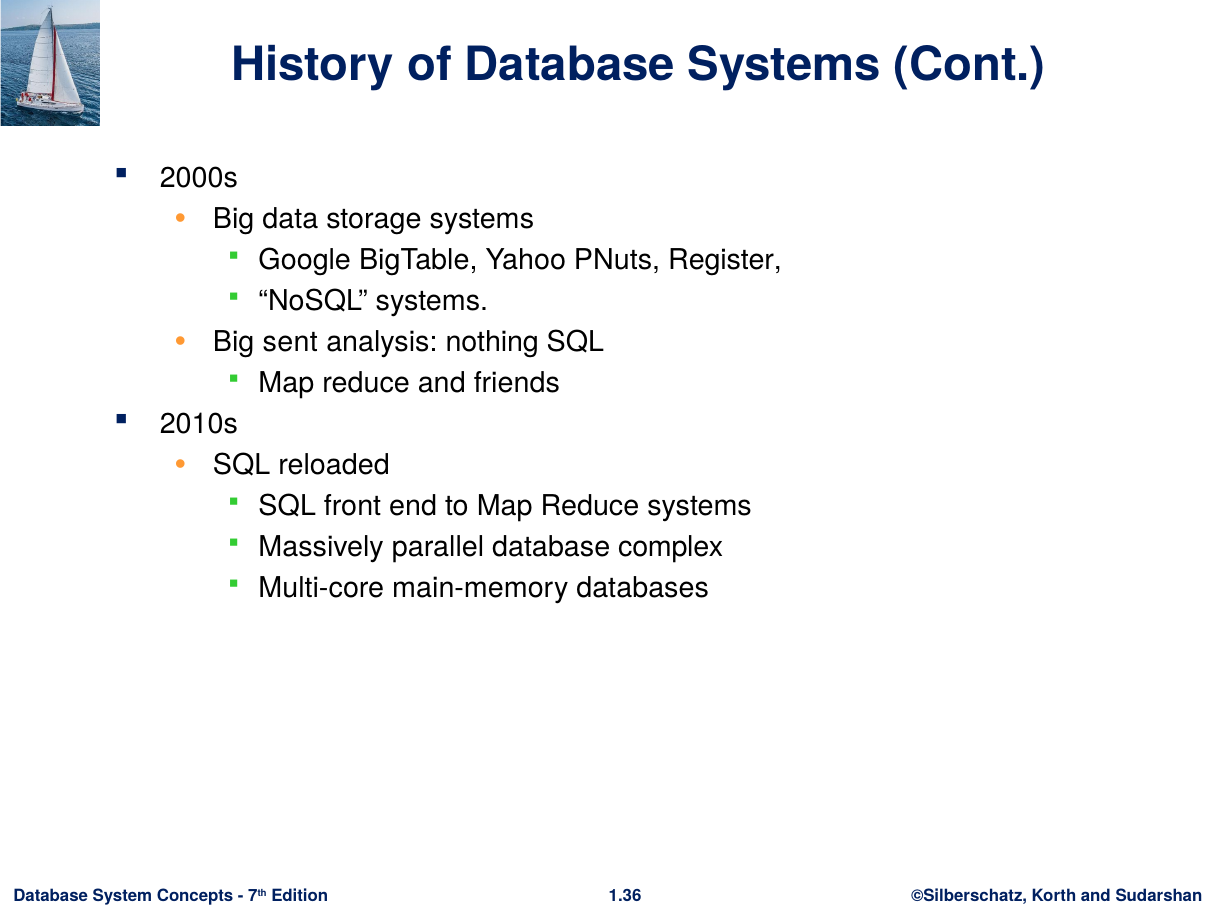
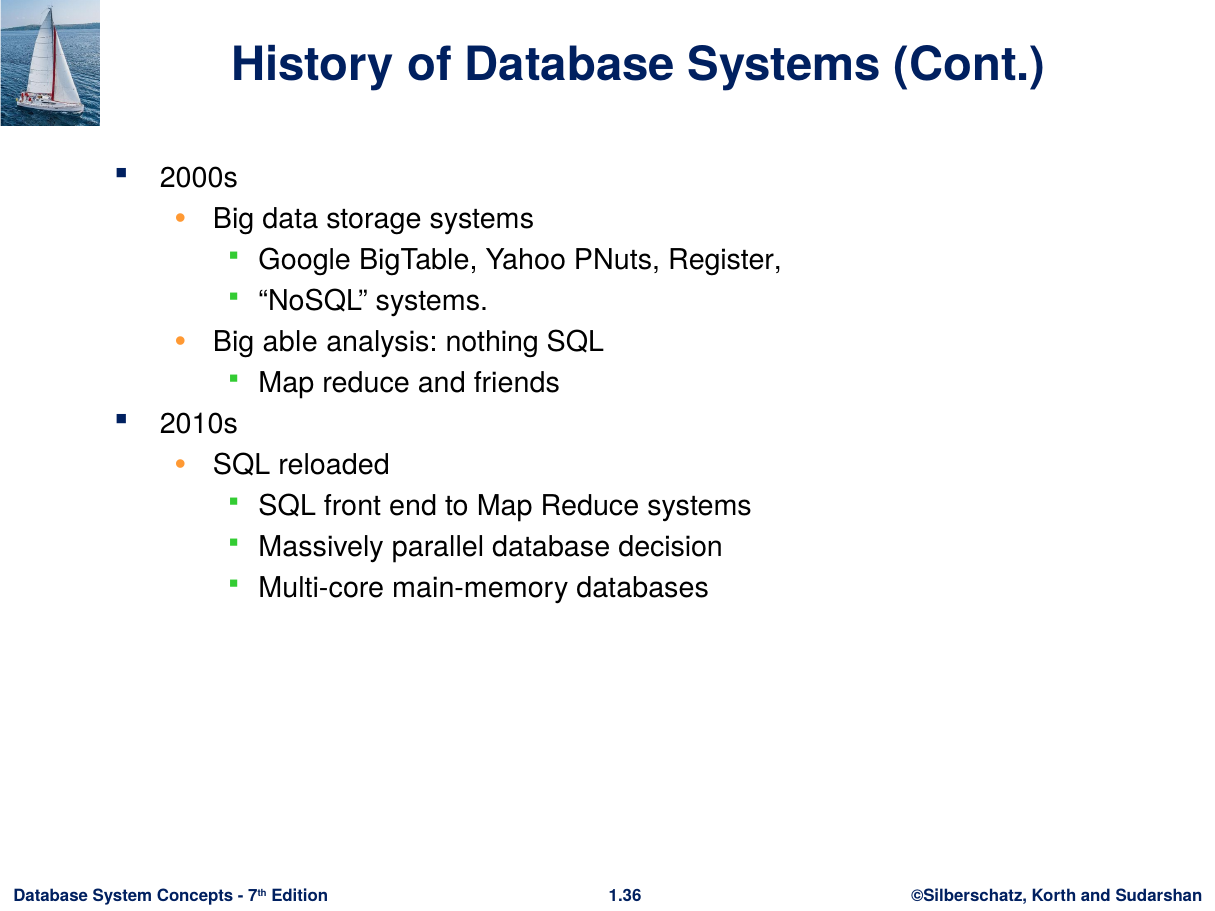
sent: sent -> able
complex: complex -> decision
